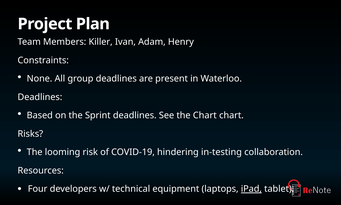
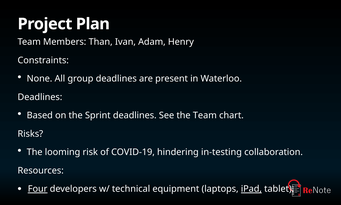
Killer: Killer -> Than
the Chart: Chart -> Team
Four underline: none -> present
